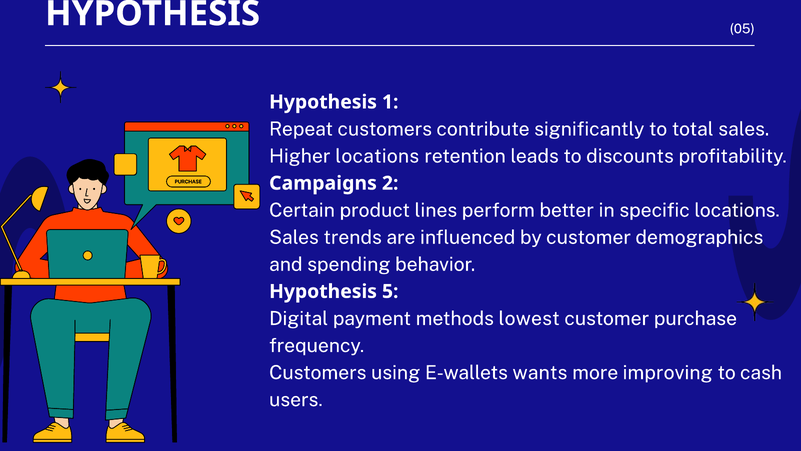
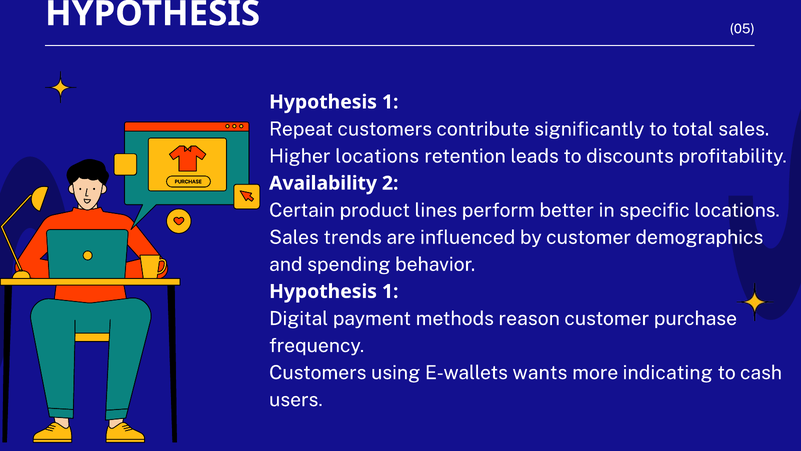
Campaigns: Campaigns -> Availability
5 at (390, 291): 5 -> 1
lowest: lowest -> reason
improving: improving -> indicating
